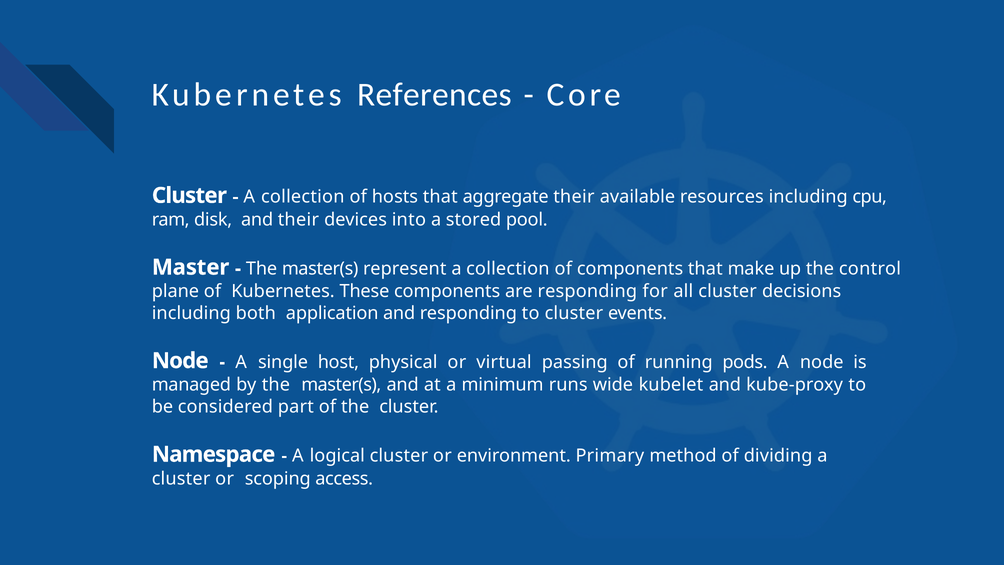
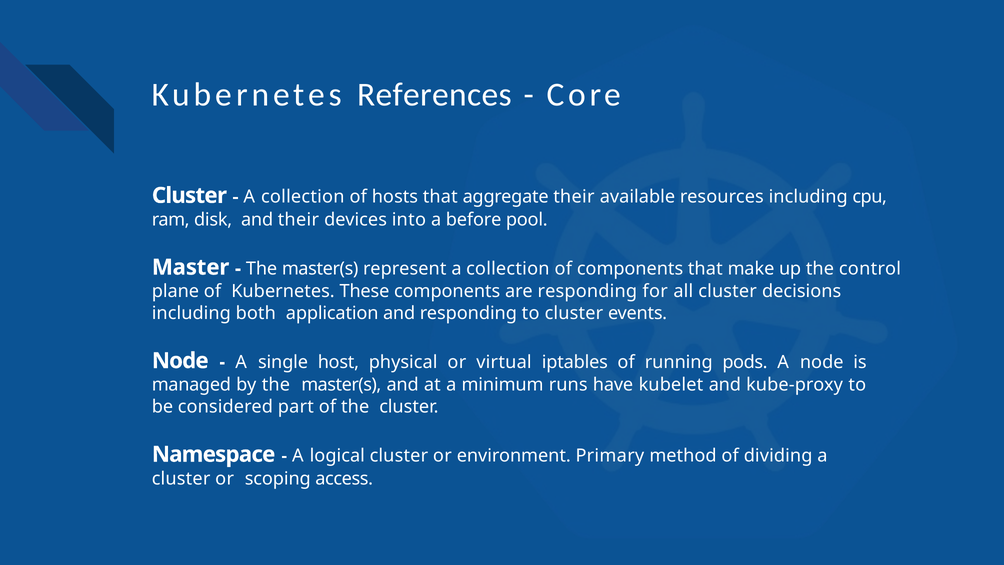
stored: stored -> before
passing: passing -> iptables
wide: wide -> have
